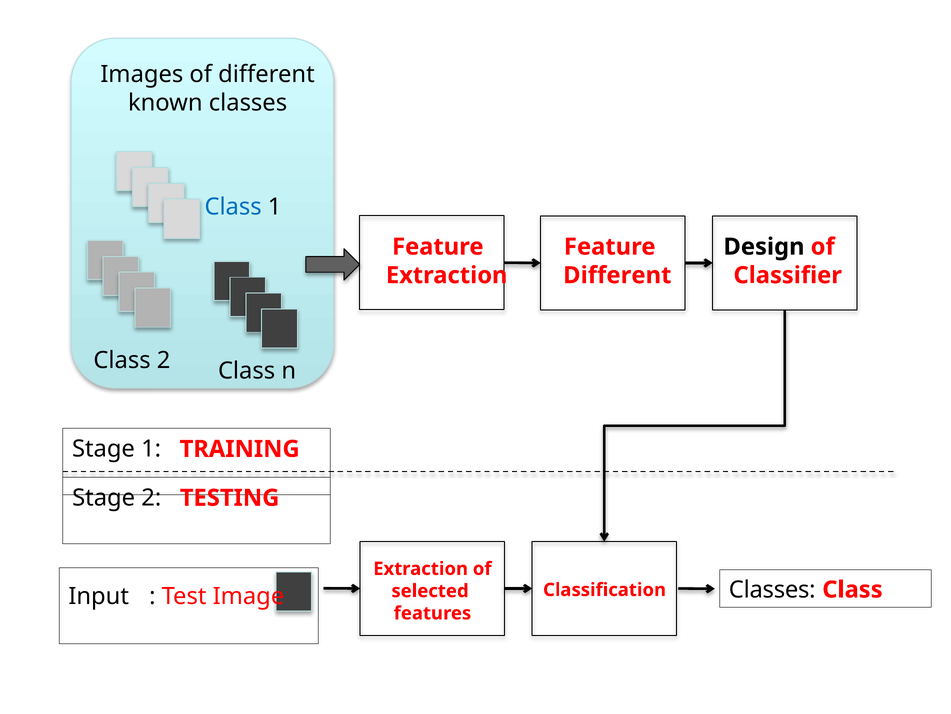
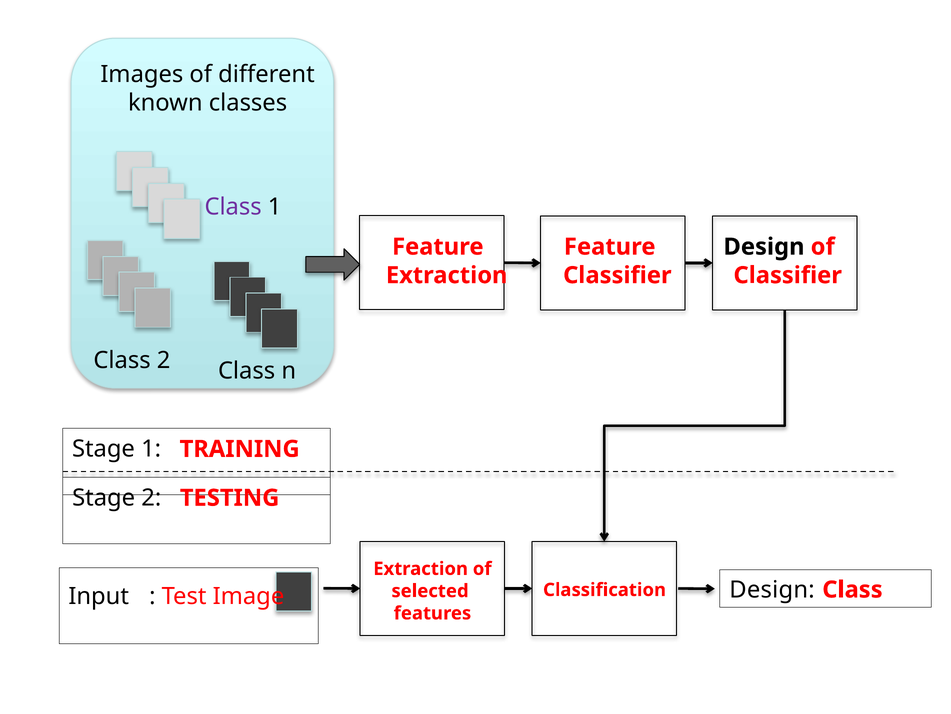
Class at (233, 207) colour: blue -> purple
Extraction Different: Different -> Classifier
Classes at (772, 590): Classes -> Design
